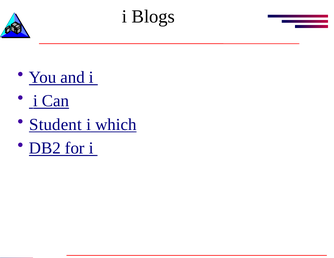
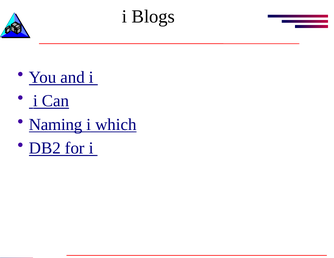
Student: Student -> Naming
